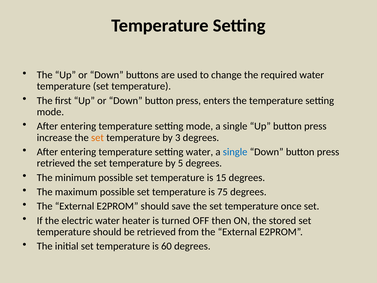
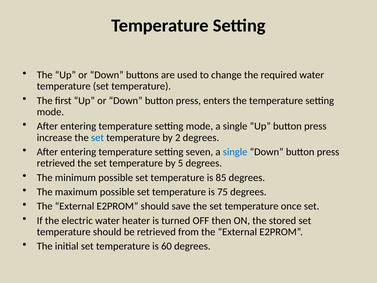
set at (98, 137) colour: orange -> blue
3: 3 -> 2
setting water: water -> seven
15: 15 -> 85
